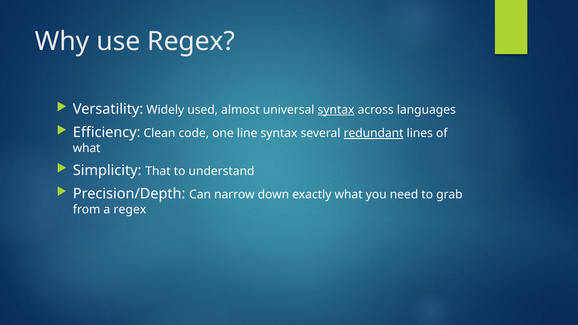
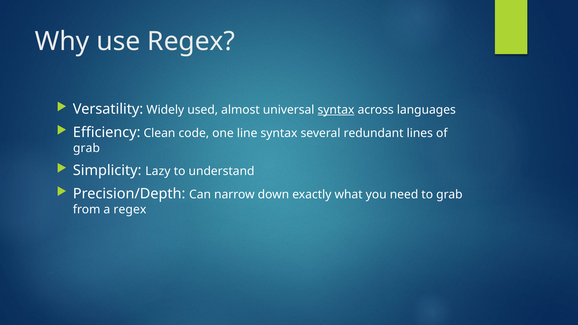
redundant underline: present -> none
what at (87, 148): what -> grab
That: That -> Lazy
